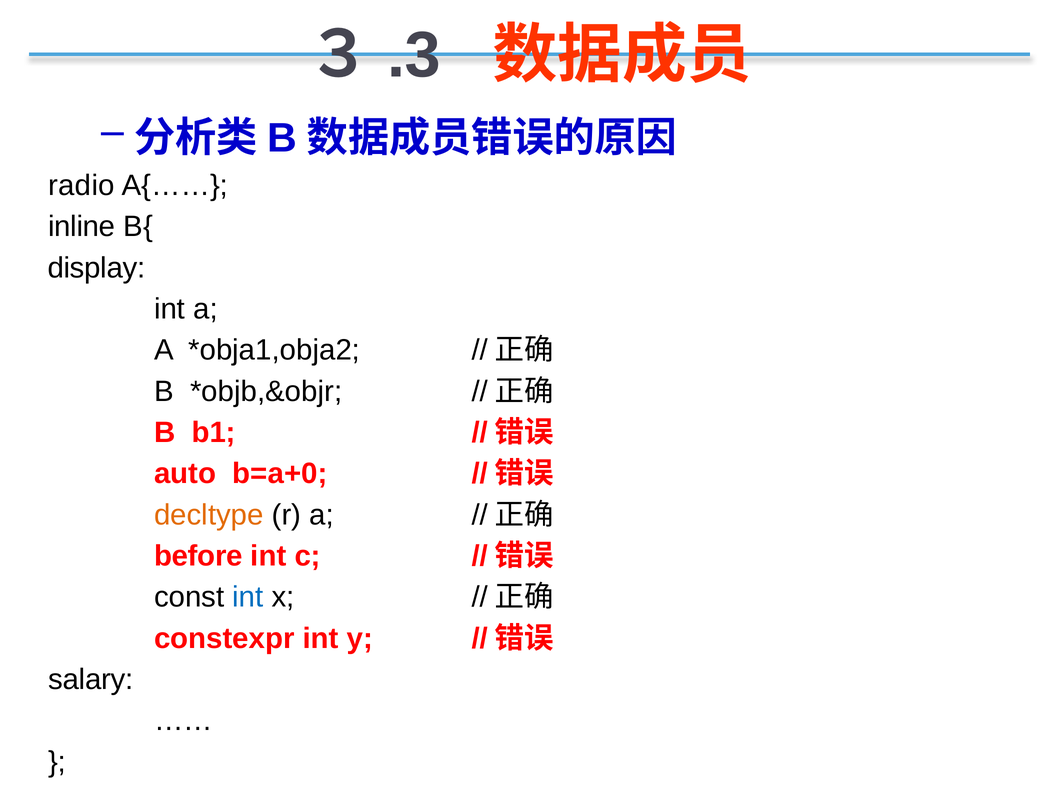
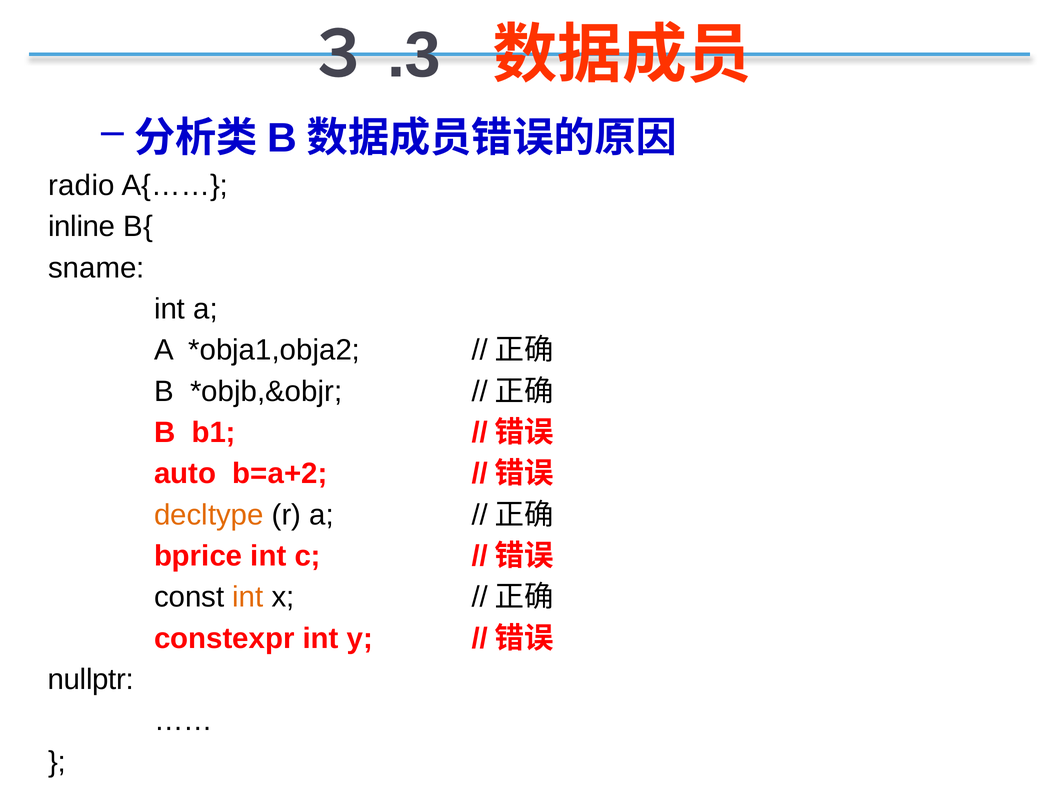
display: display -> sname
b=a+0: b=a+0 -> b=a+2
before: before -> bprice
int at (248, 597) colour: blue -> orange
salary: salary -> nullptr
